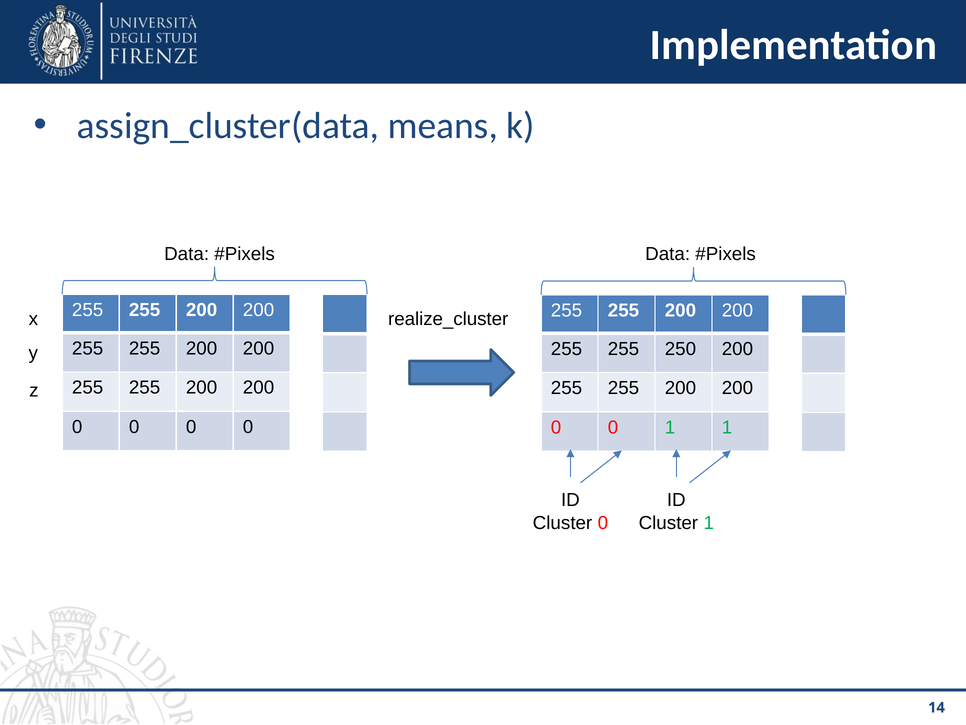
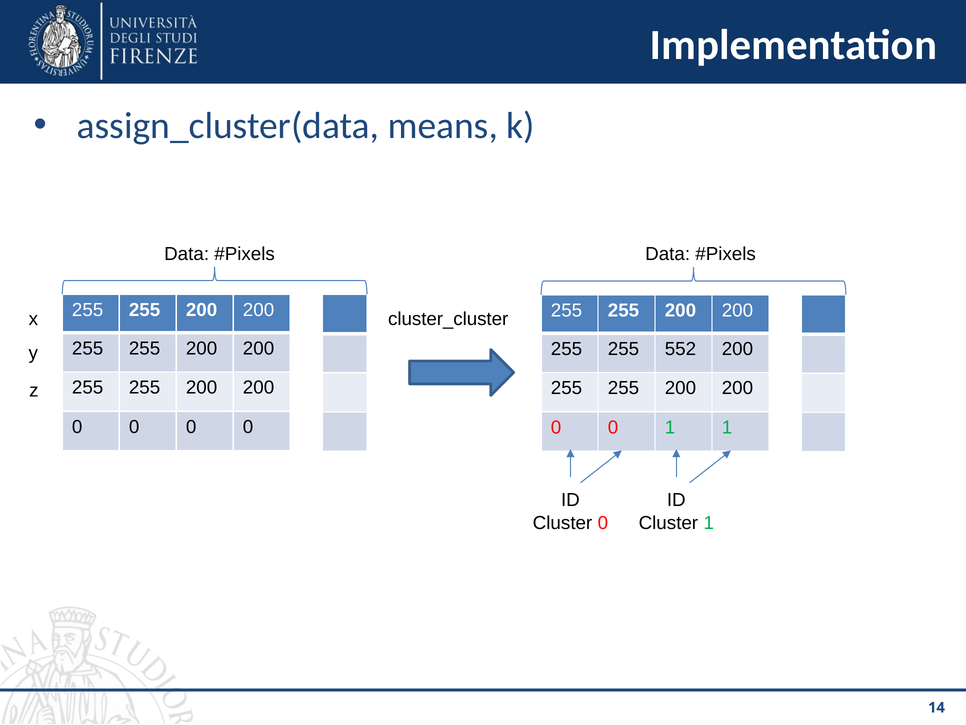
realize_cluster: realize_cluster -> cluster_cluster
250: 250 -> 552
